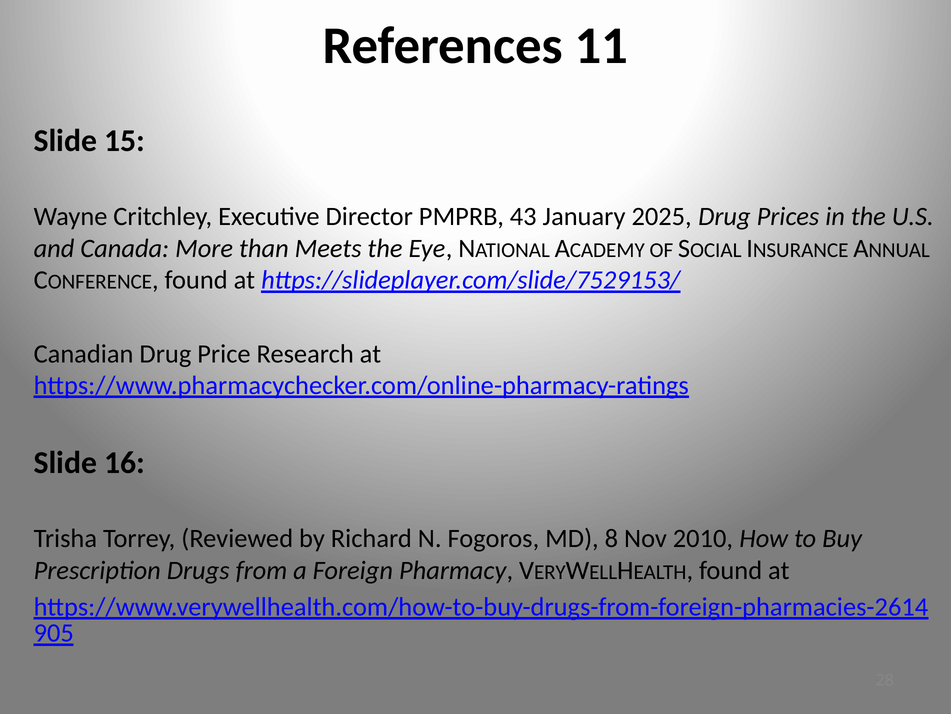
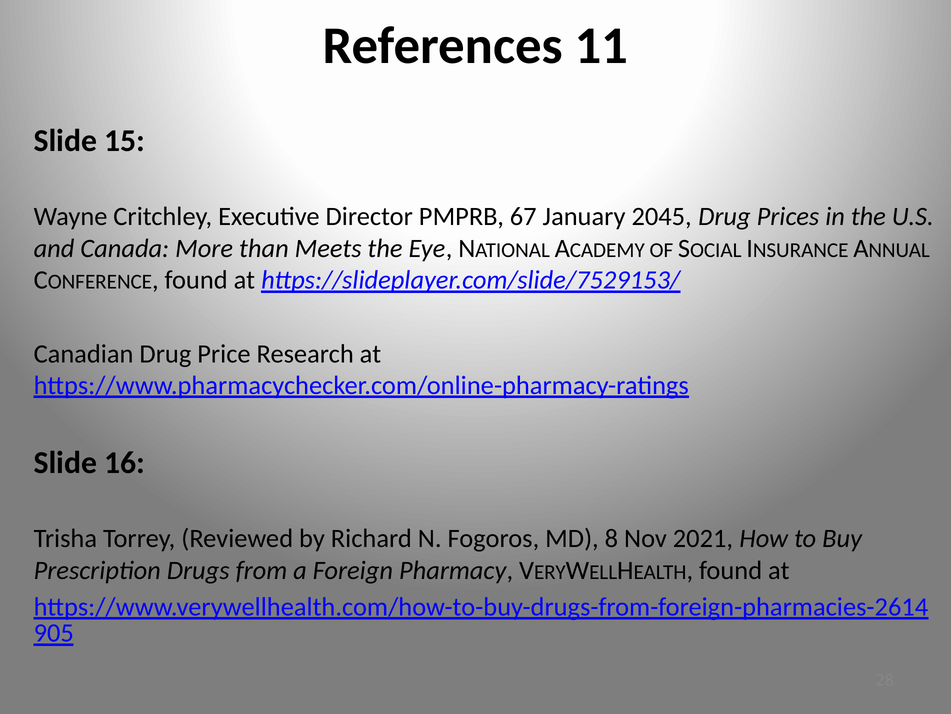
43: 43 -> 67
2025: 2025 -> 2045
2010: 2010 -> 2021
